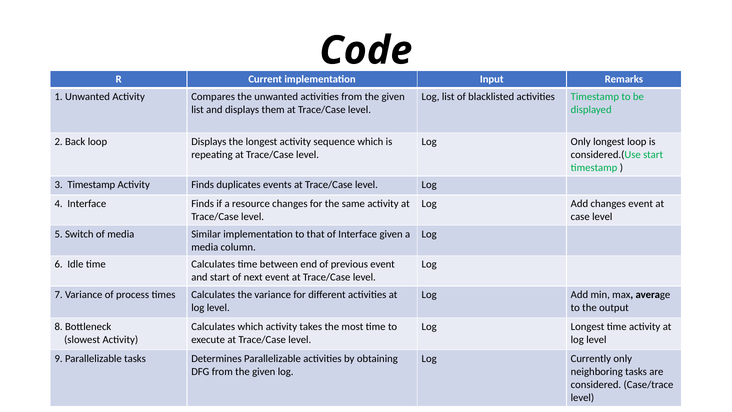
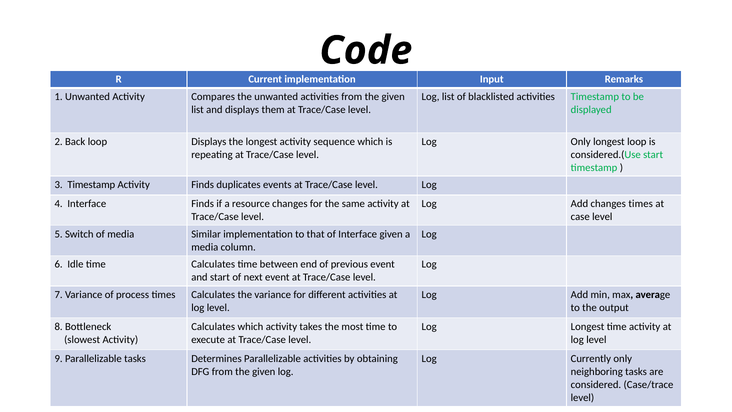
changes event: event -> times
